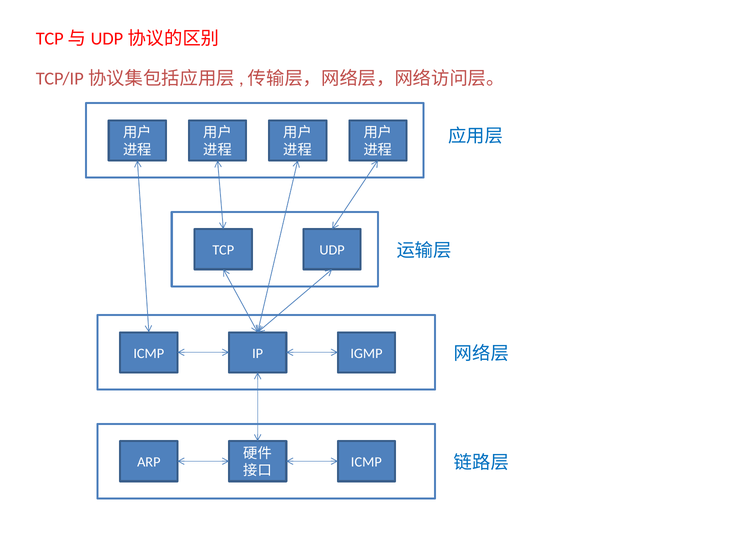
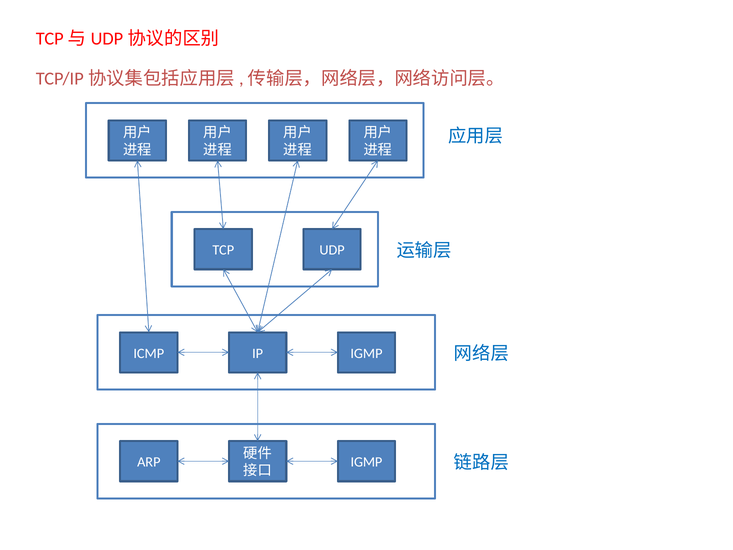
ICMP at (366, 462): ICMP -> IGMP
